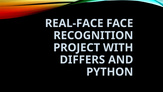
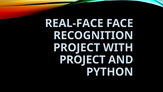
DIFFERS at (82, 60): DIFFERS -> PROJECT
